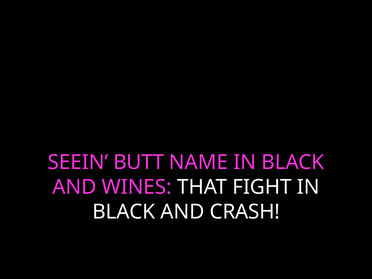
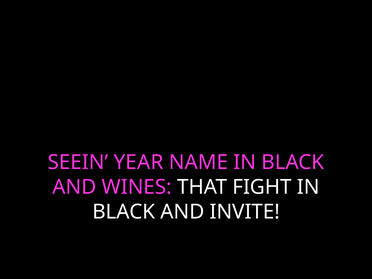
BUTT: BUTT -> YEAR
CRASH: CRASH -> INVITE
